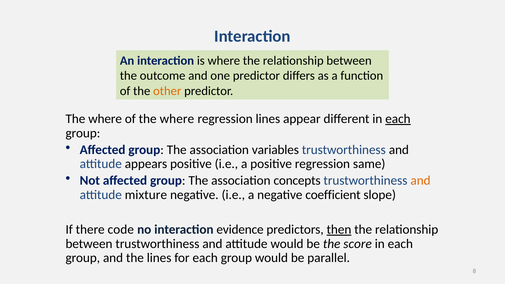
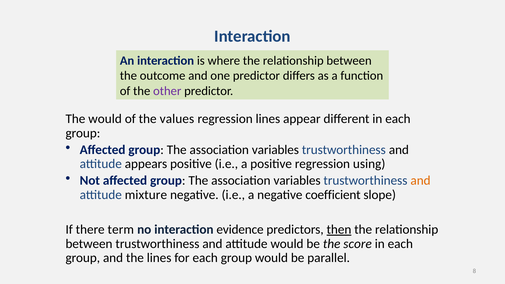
other colour: orange -> purple
where at (105, 119): where -> would
of the where: where -> values
each at (398, 119) underline: present -> none
same: same -> using
concepts at (297, 181): concepts -> variables
code: code -> term
